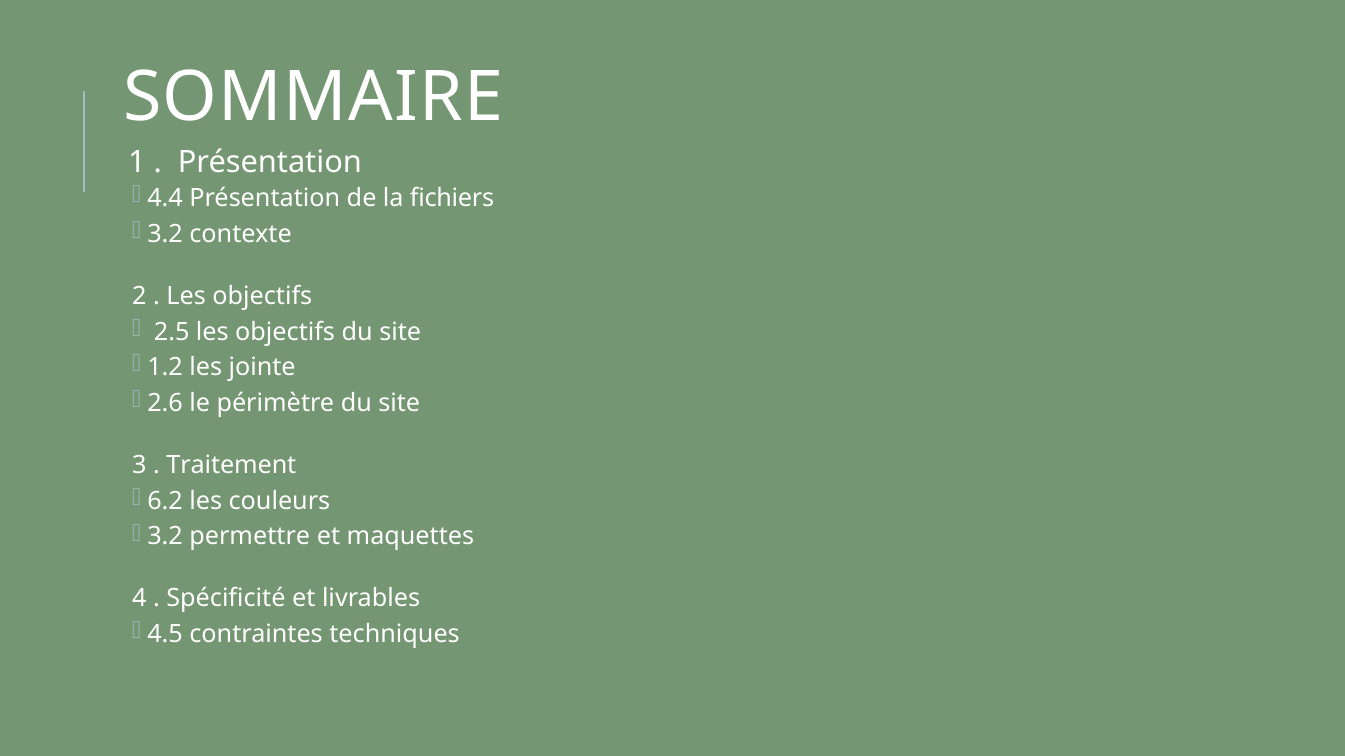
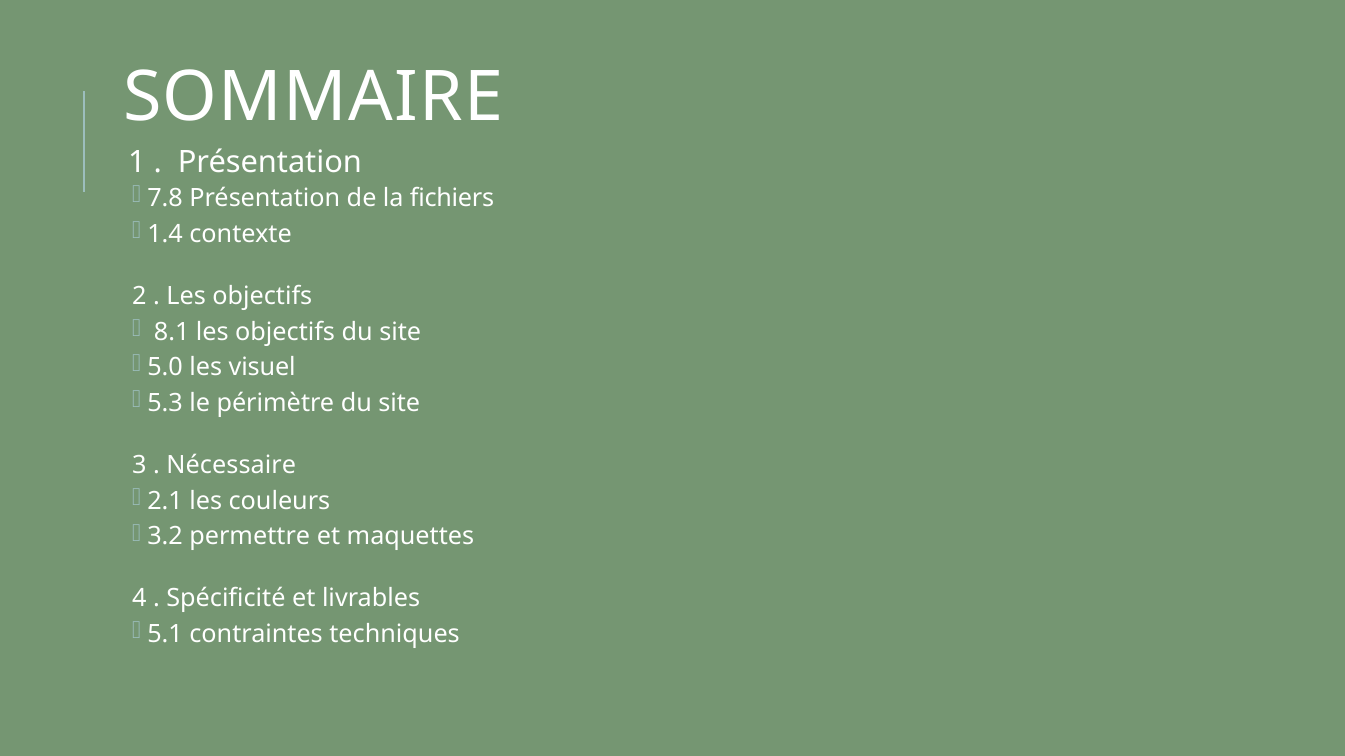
4.4: 4.4 -> 7.8
3.2 at (165, 234): 3.2 -> 1.4
2.5: 2.5 -> 8.1
1.2: 1.2 -> 5.0
jointe: jointe -> visuel
2.6: 2.6 -> 5.3
Traitement: Traitement -> Nécessaire
6.2: 6.2 -> 2.1
4.5: 4.5 -> 5.1
